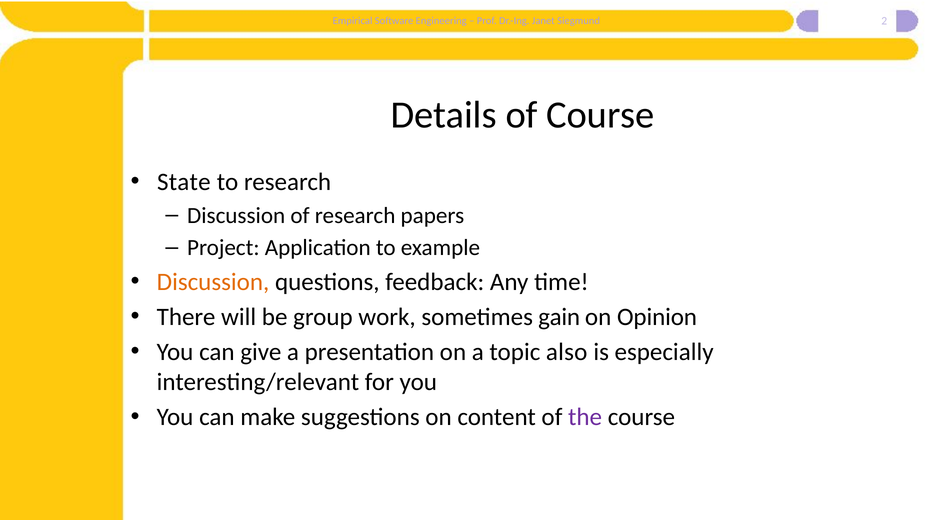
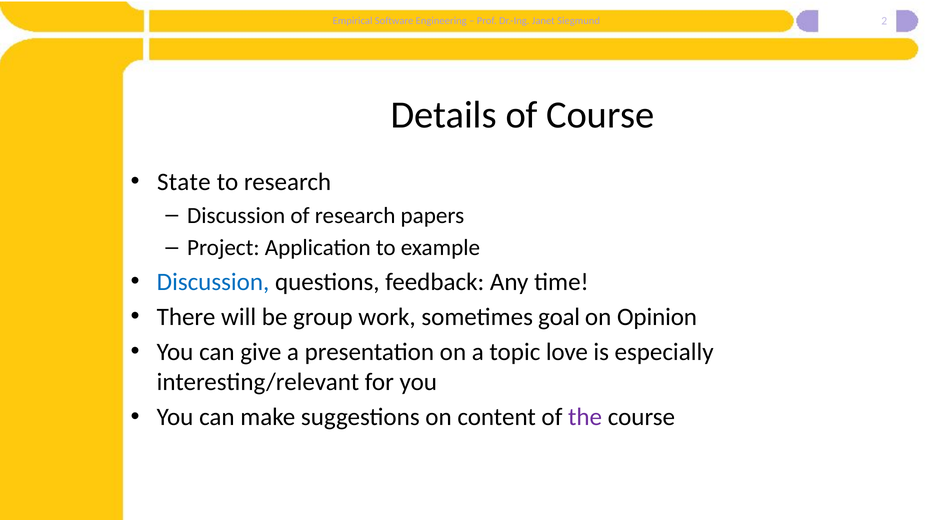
Discussion at (213, 282) colour: orange -> blue
gain: gain -> goal
also: also -> love
